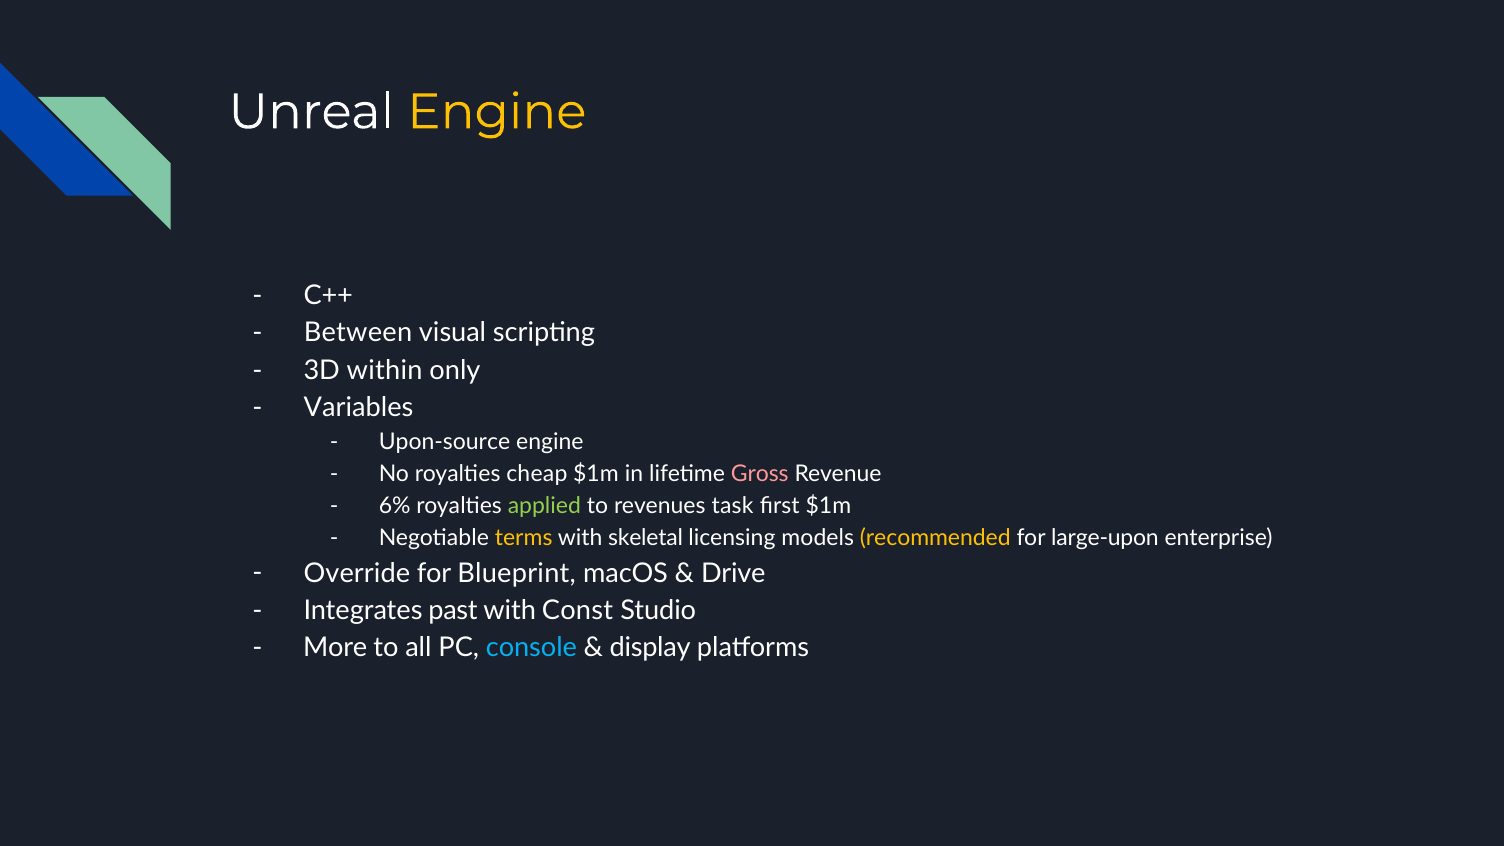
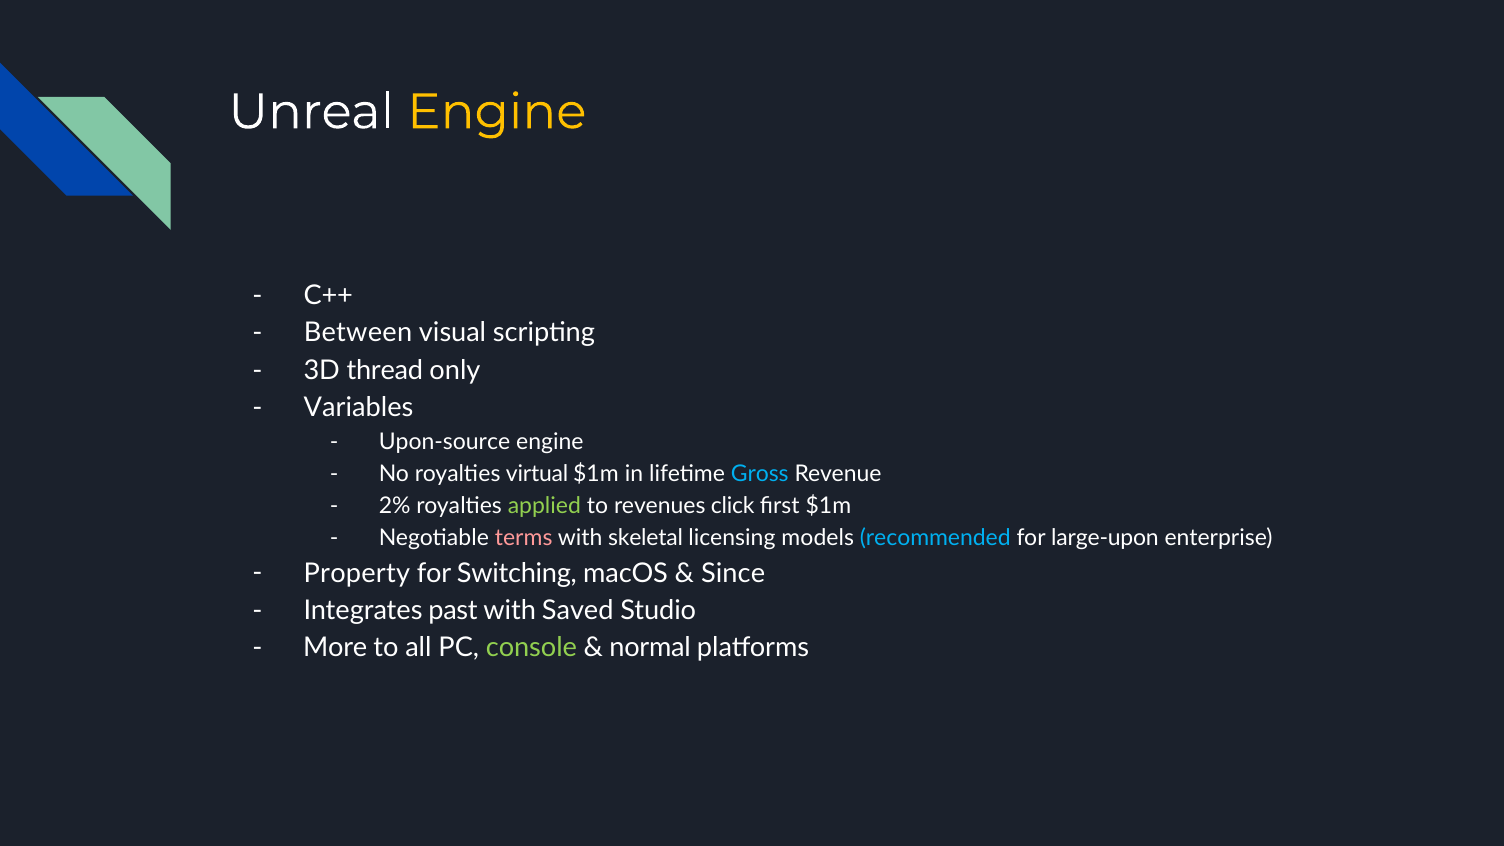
within: within -> thread
cheap: cheap -> virtual
Gross colour: pink -> light blue
6%: 6% -> 2%
task: task -> click
terms colour: yellow -> pink
recommended colour: yellow -> light blue
Override: Override -> Property
Blueprint: Blueprint -> Switching
Drive: Drive -> Since
Const: Const -> Saved
console colour: light blue -> light green
display: display -> normal
